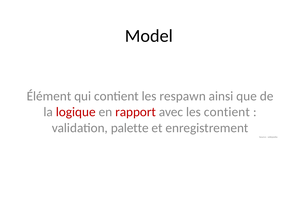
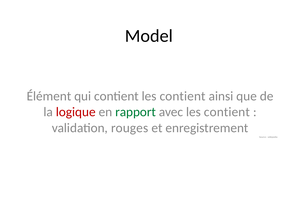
contient les respawn: respawn -> contient
rapport colour: red -> green
palette: palette -> rouges
